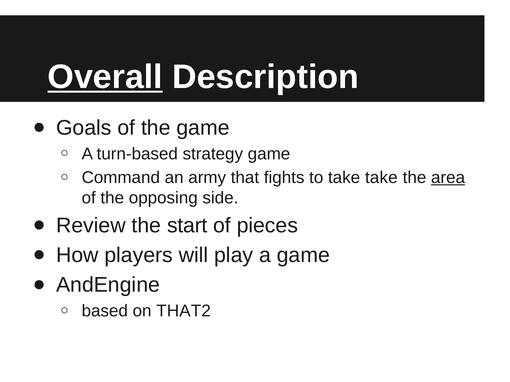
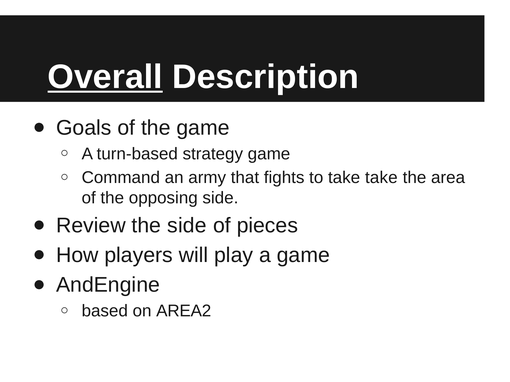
area underline: present -> none
the start: start -> side
THAT2: THAT2 -> AREA2
